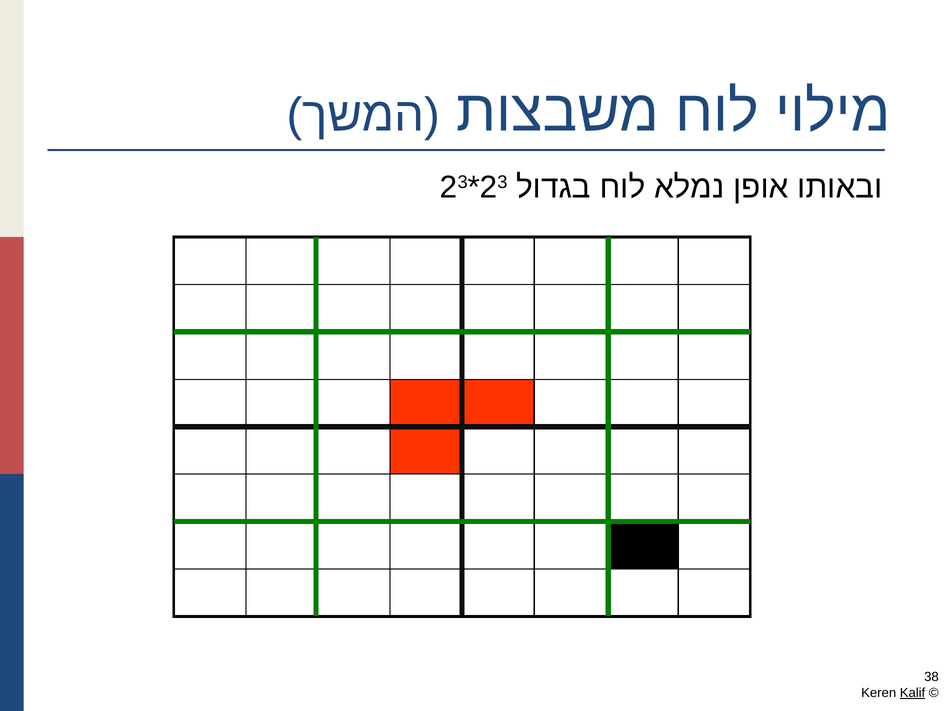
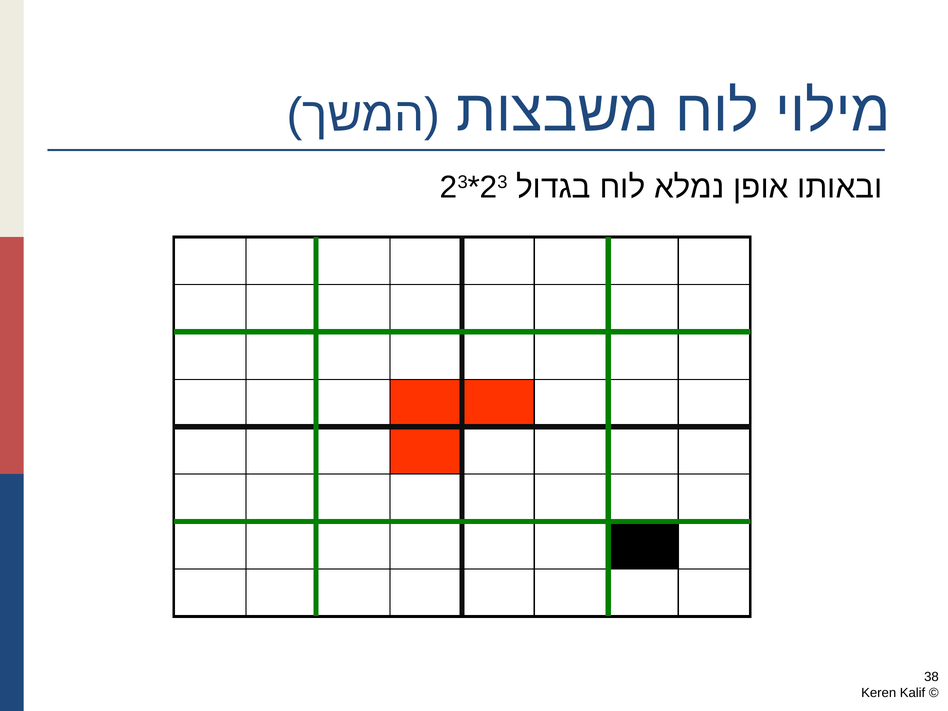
Kalif underline: present -> none
